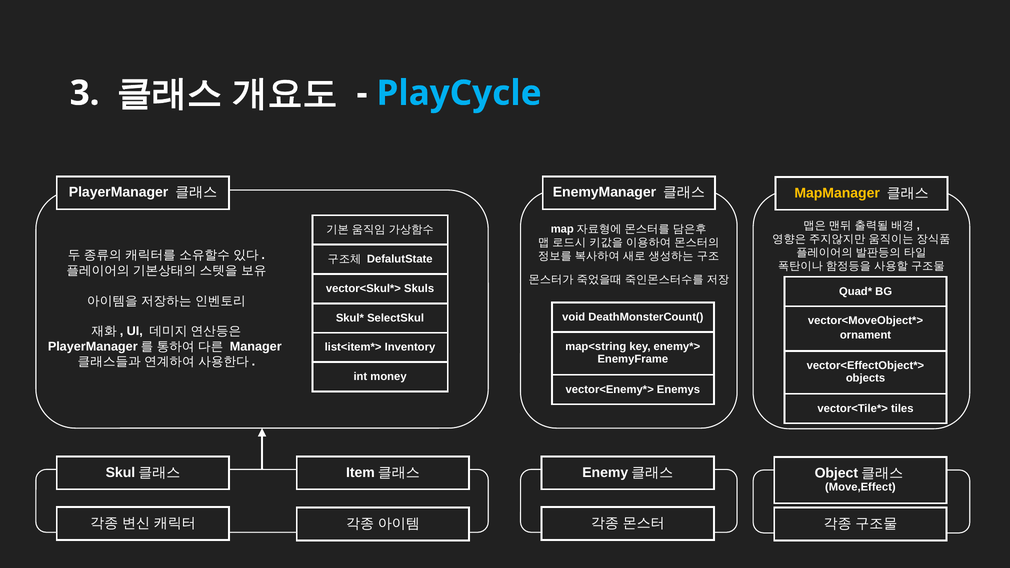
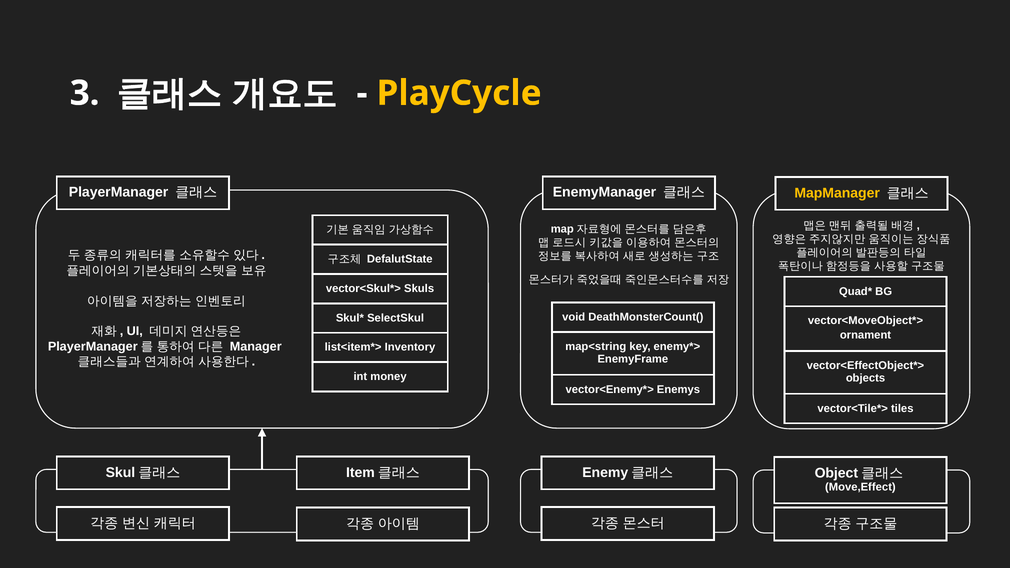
PlayCycle colour: light blue -> yellow
